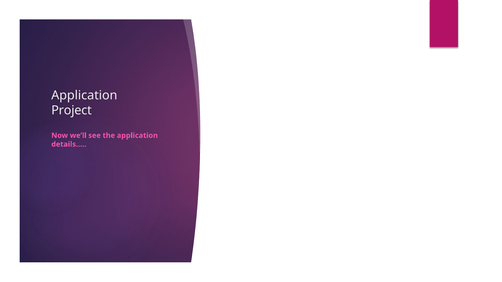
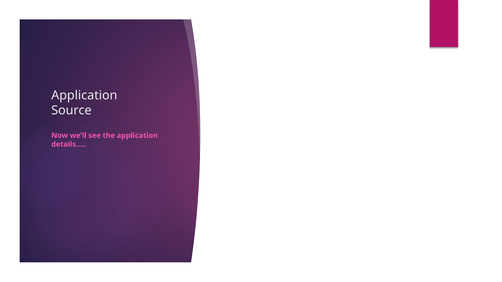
Project: Project -> Source
